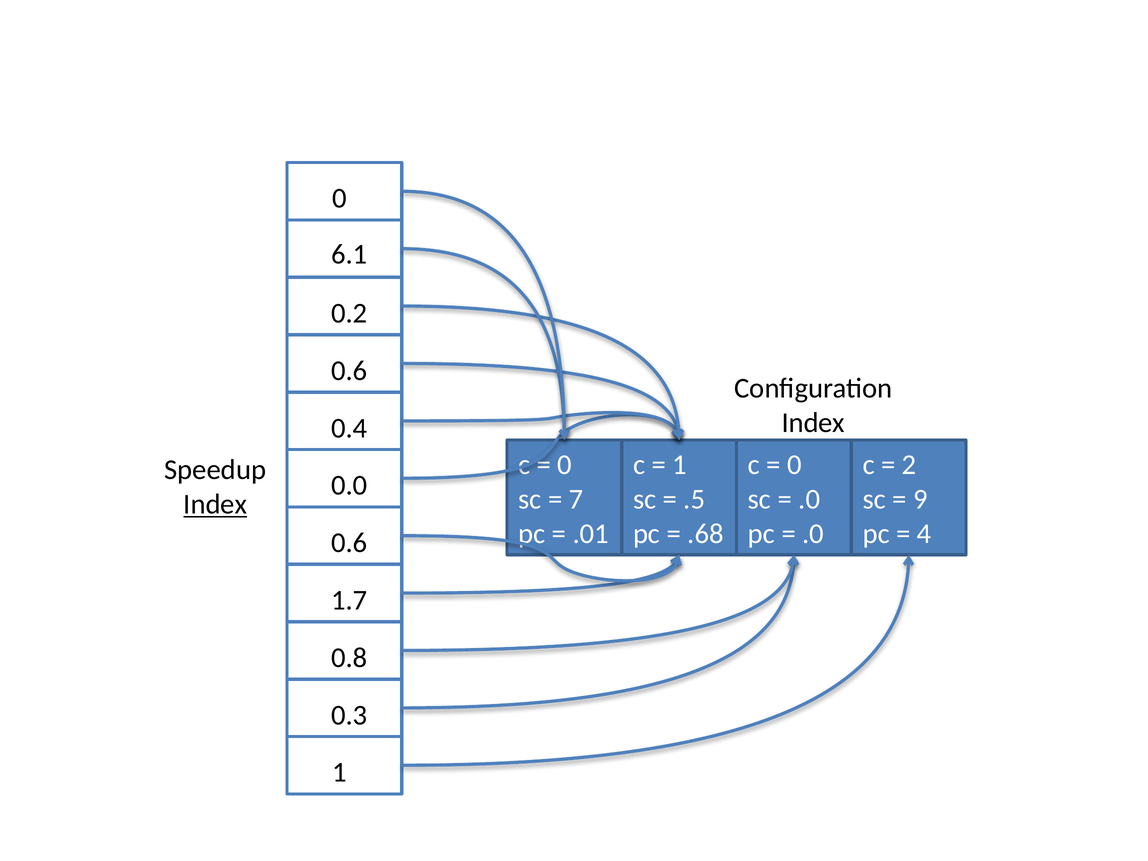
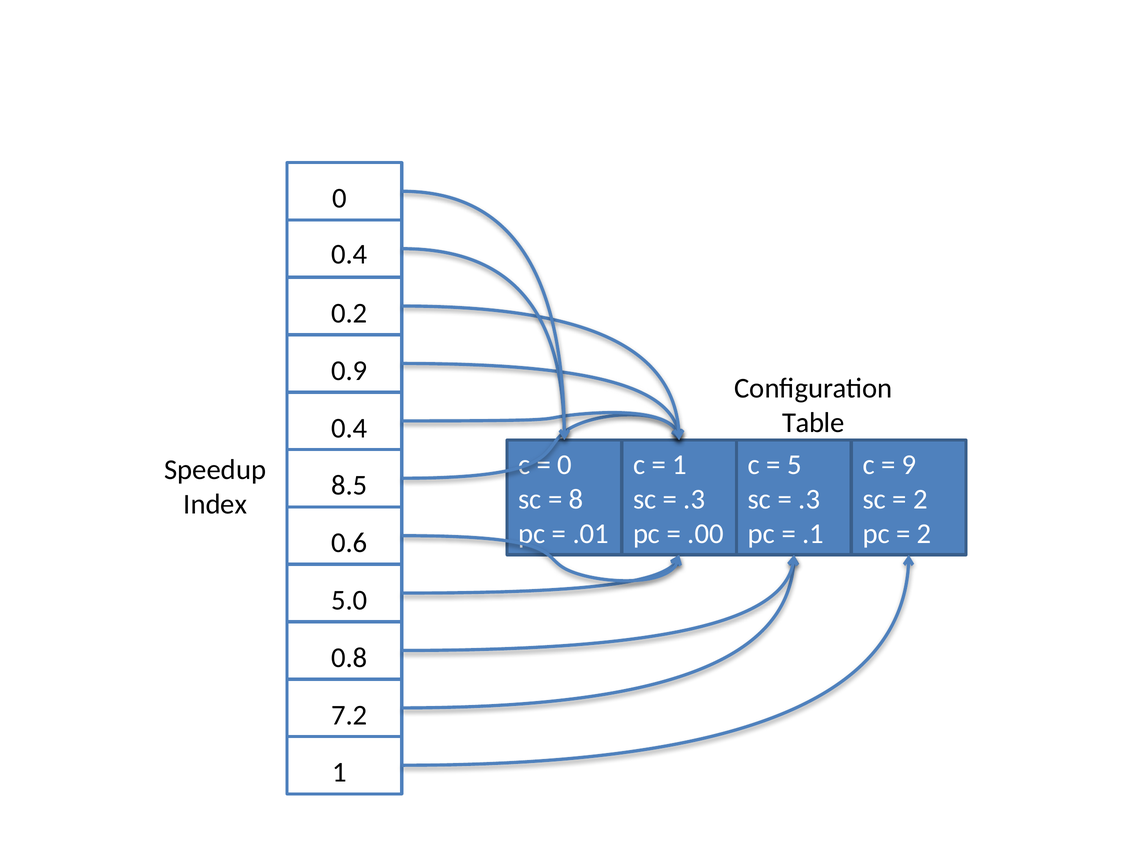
6.1 at (349, 254): 6.1 -> 0.4
0.6 at (349, 371): 0.6 -> 0.9
Index at (813, 423): Index -> Table
0 at (794, 465): 0 -> 5
2: 2 -> 9
0.0: 0.0 -> 8.5
7: 7 -> 8
.5 at (694, 499): .5 -> .3
.0 at (809, 499): .0 -> .3
9 at (920, 499): 9 -> 2
Index at (215, 504) underline: present -> none
.68: .68 -> .00
.0 at (813, 534): .0 -> .1
4 at (924, 534): 4 -> 2
1.7: 1.7 -> 5.0
0.3: 0.3 -> 7.2
